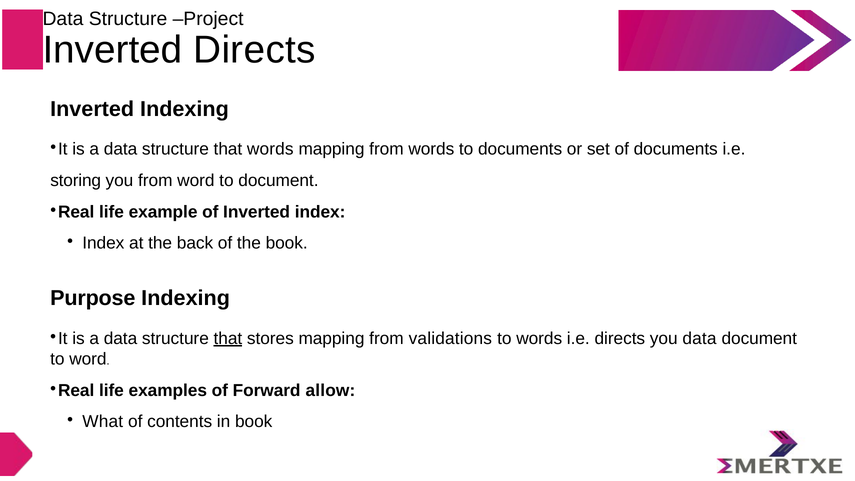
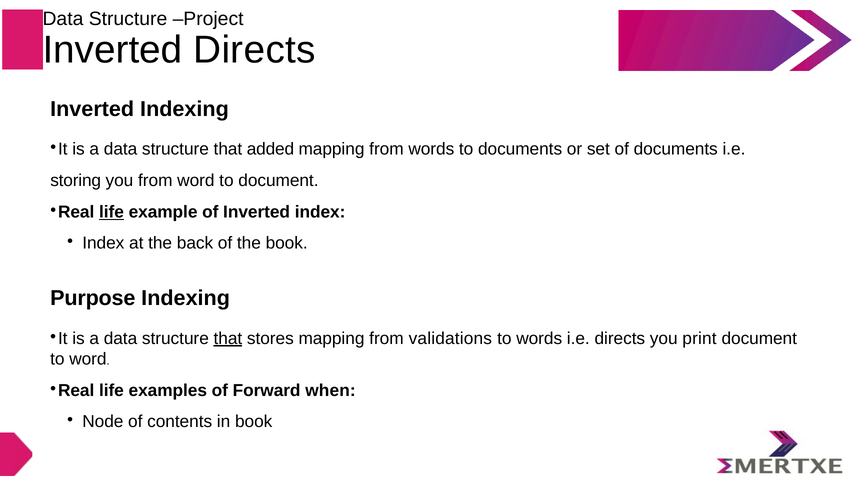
that words: words -> added
life at (111, 212) underline: none -> present
you data: data -> print
allow: allow -> when
What: What -> Node
